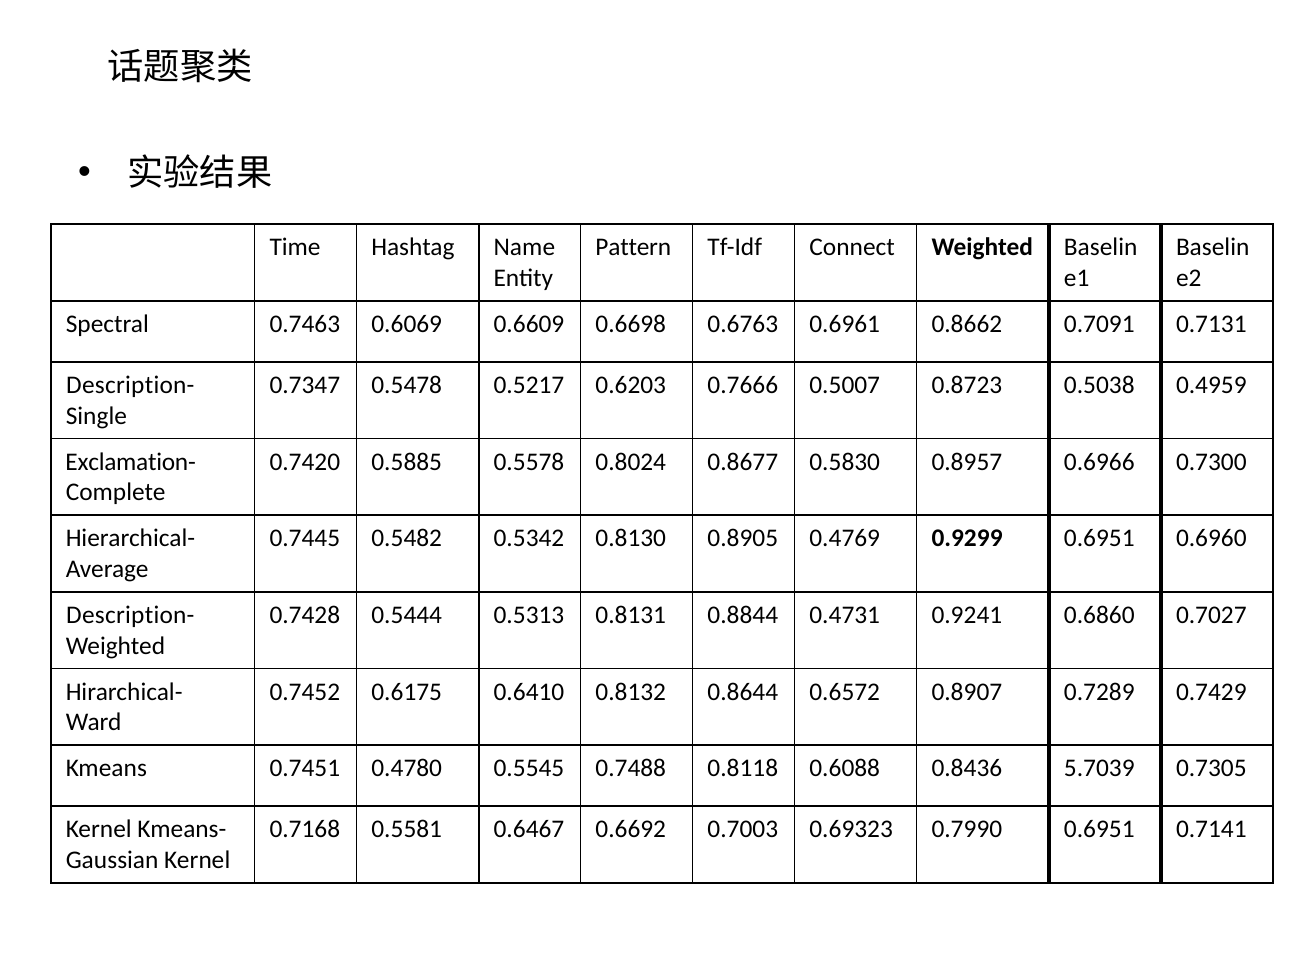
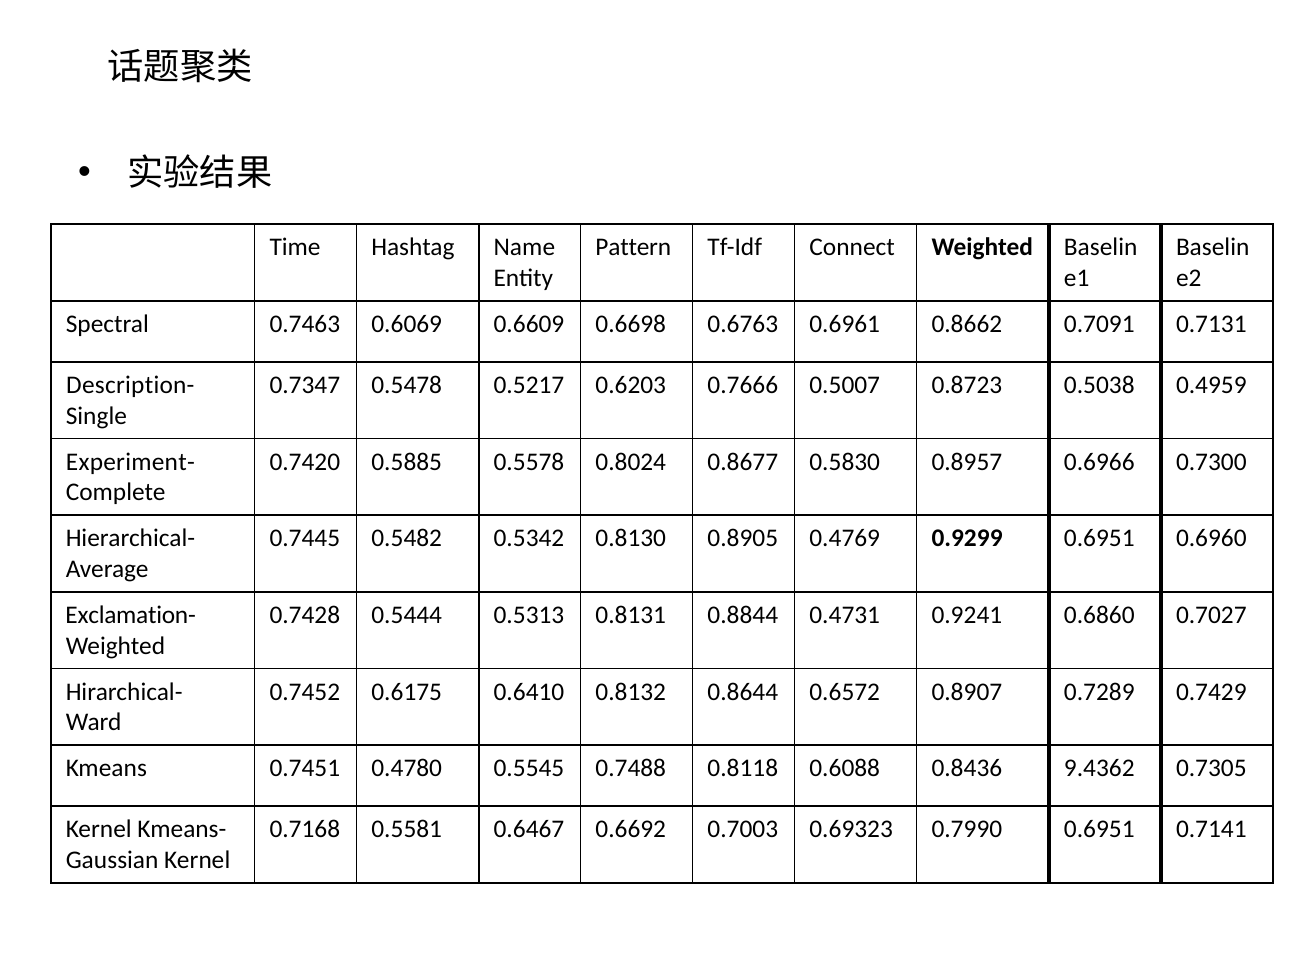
Exclamation-: Exclamation- -> Experiment-
Description- at (130, 615): Description- -> Exclamation-
5.7039: 5.7039 -> 9.4362
